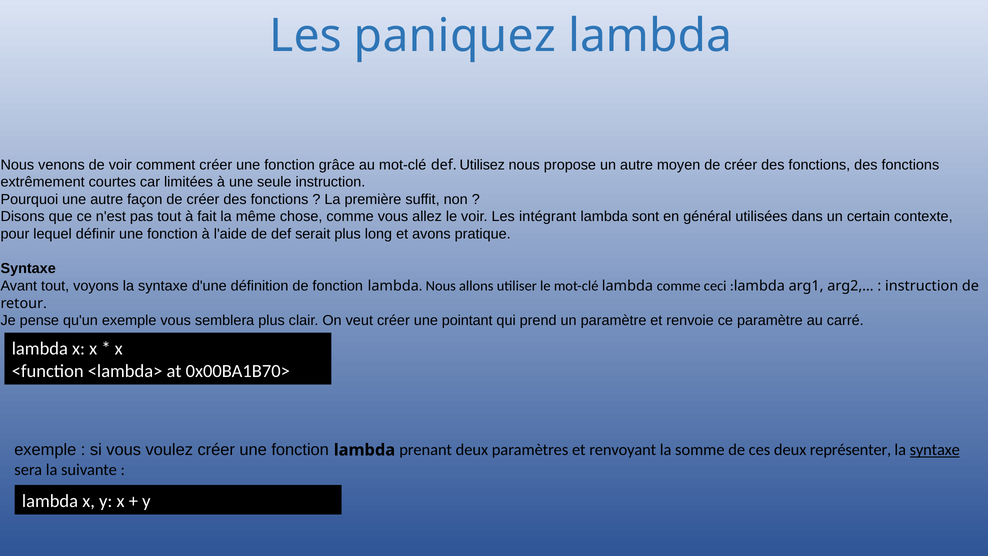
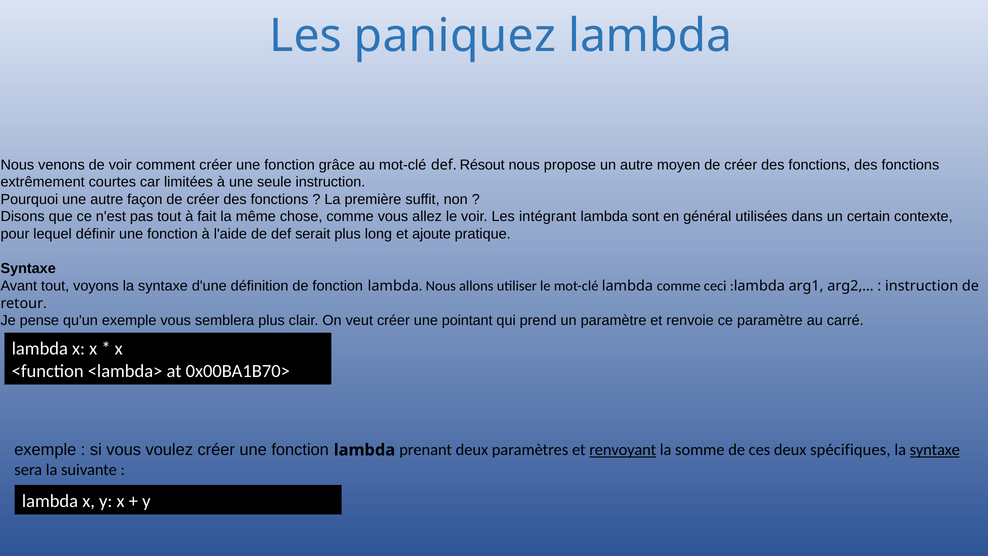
Utilisez: Utilisez -> Résout
avons: avons -> ajoute
renvoyant underline: none -> present
représenter: représenter -> spécifiques
